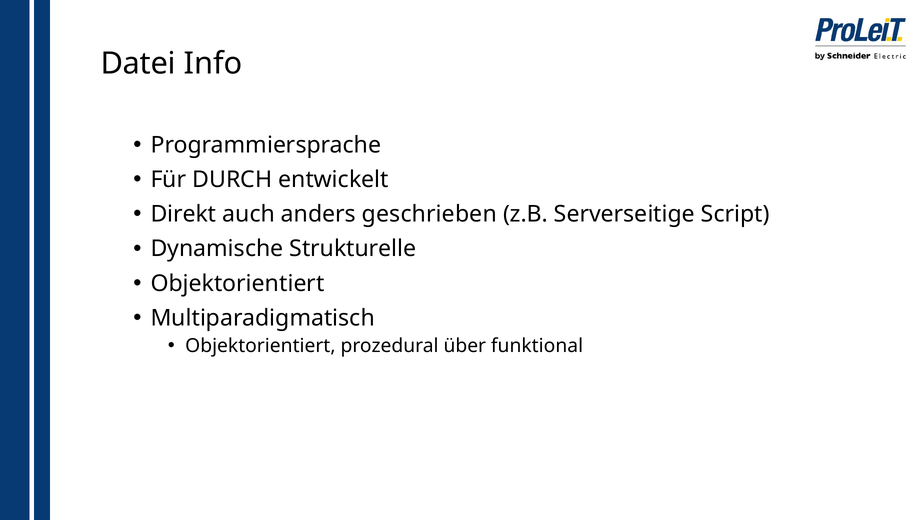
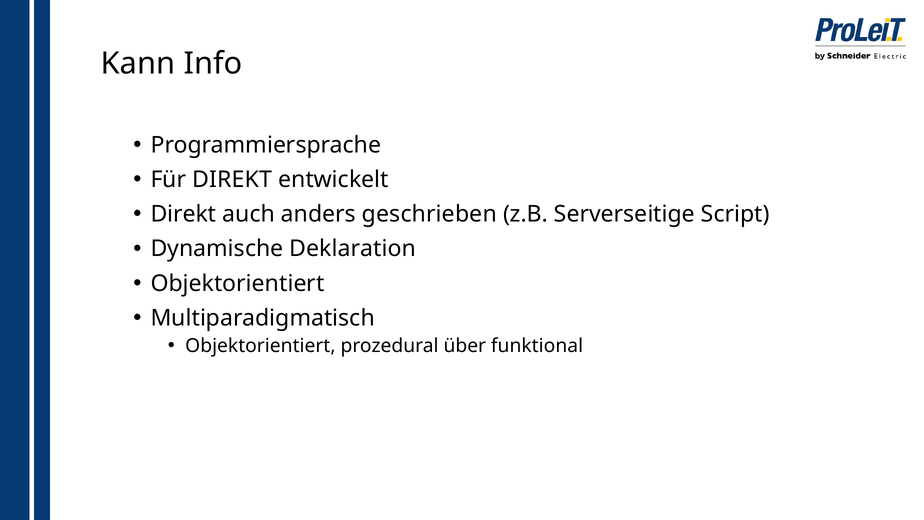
Datei: Datei -> Kann
Für DURCH: DURCH -> DIREKT
Strukturelle: Strukturelle -> Deklaration
